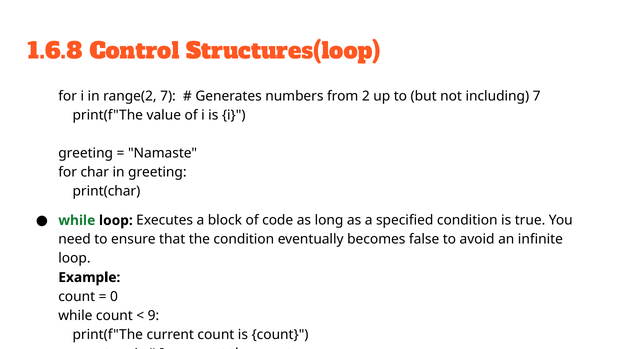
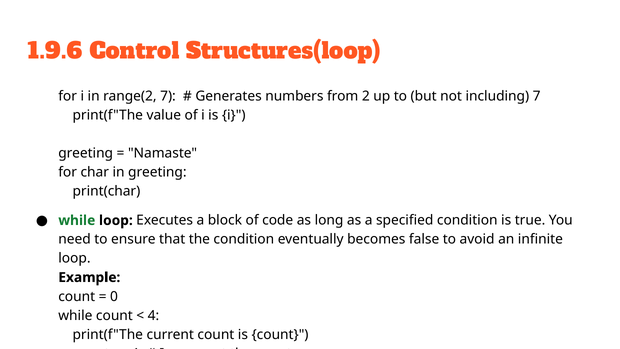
1.6.8: 1.6.8 -> 1.9.6
9: 9 -> 4
